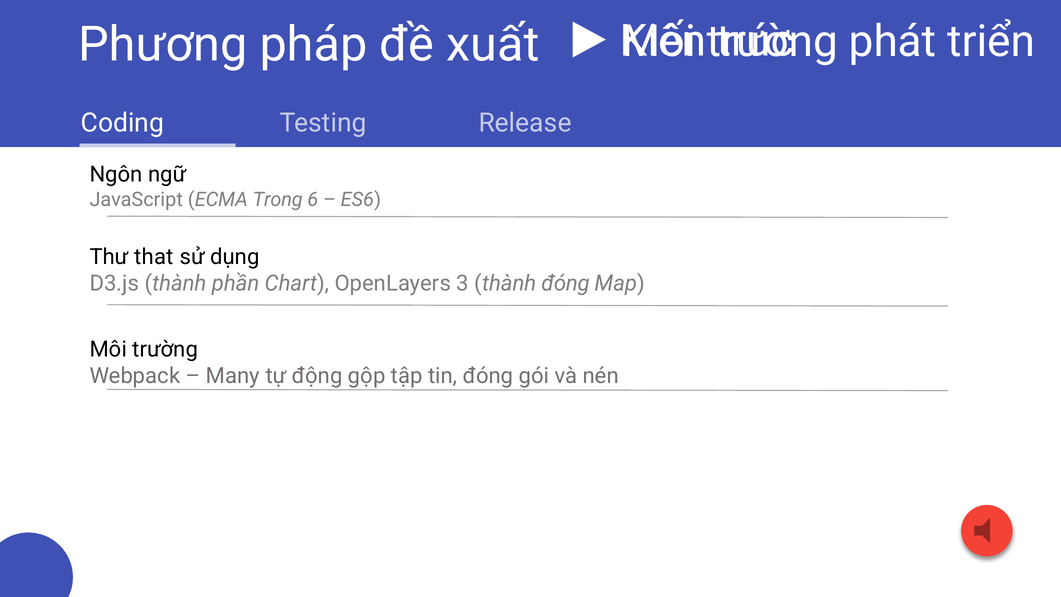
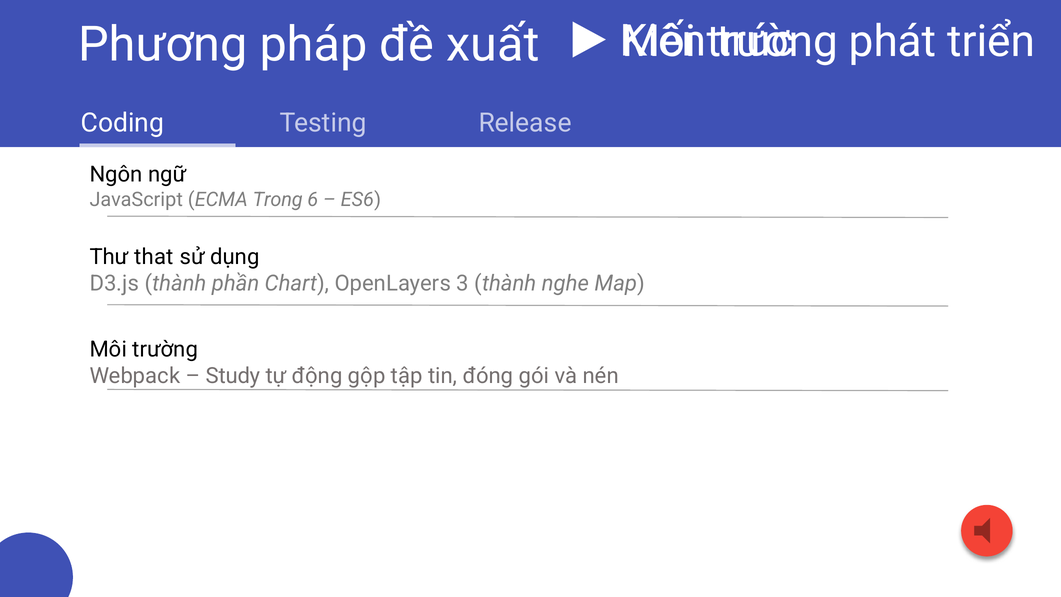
thành đóng: đóng -> nghe
Many: Many -> Study
